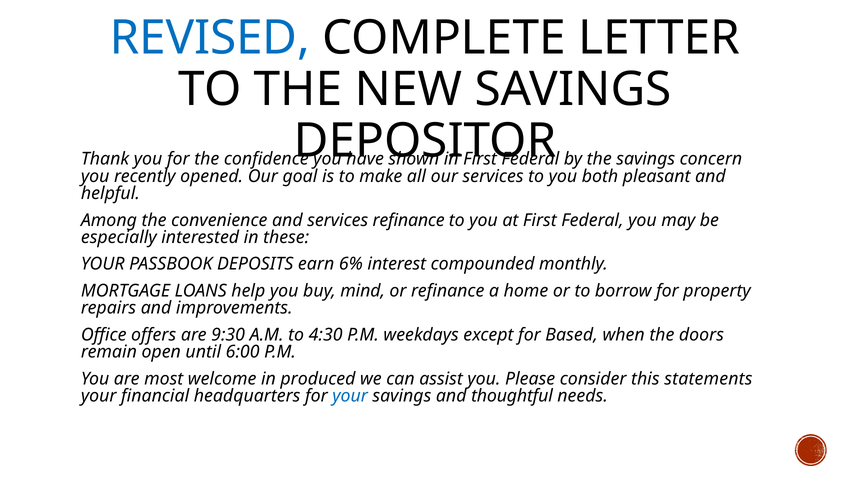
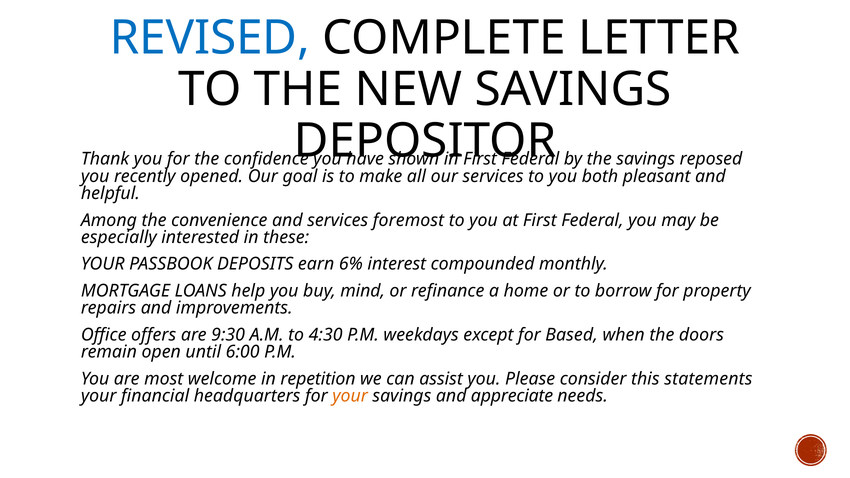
concern: concern -> reposed
services refinance: refinance -> foremost
produced: produced -> repetition
your at (350, 396) colour: blue -> orange
thoughtful: thoughtful -> appreciate
